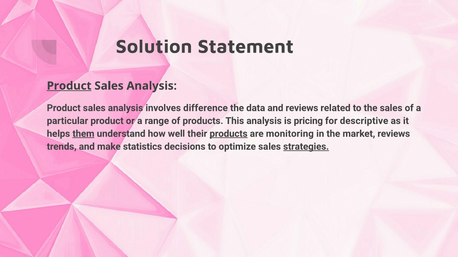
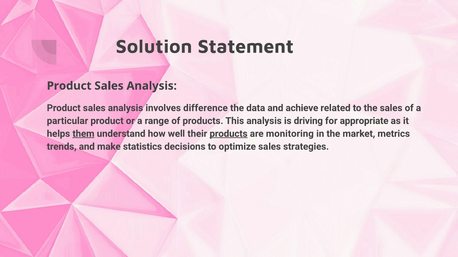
Product at (69, 86) underline: present -> none
and reviews: reviews -> achieve
pricing: pricing -> driving
descriptive: descriptive -> appropriate
market reviews: reviews -> metrics
strategies underline: present -> none
